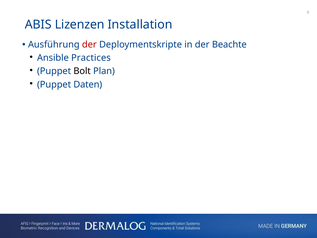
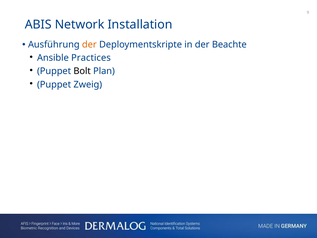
Lizenzen: Lizenzen -> Network
der at (89, 45) colour: red -> orange
Daten: Daten -> Zweig
